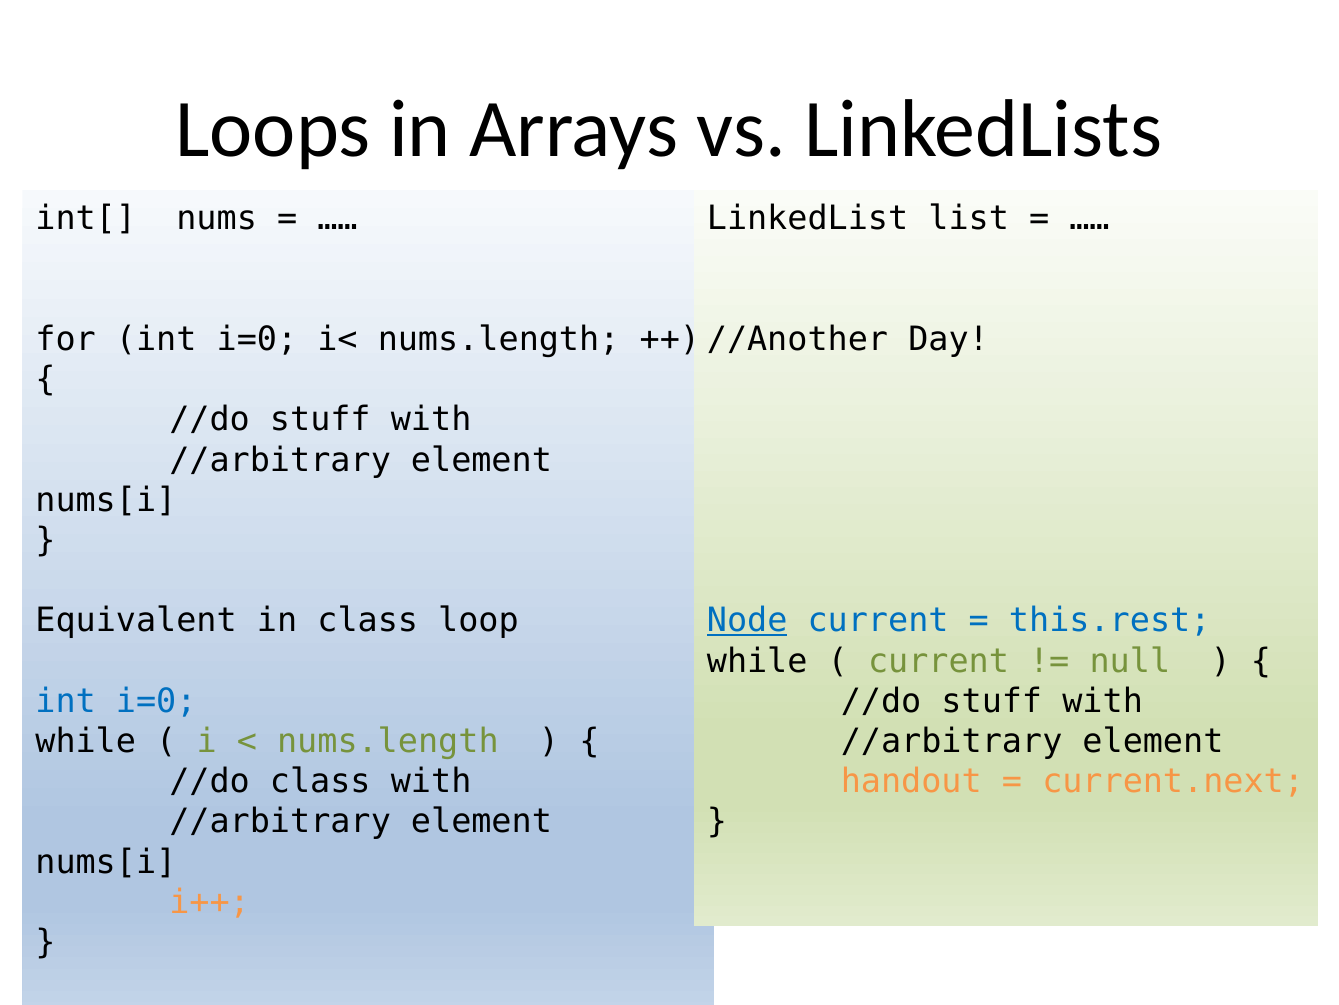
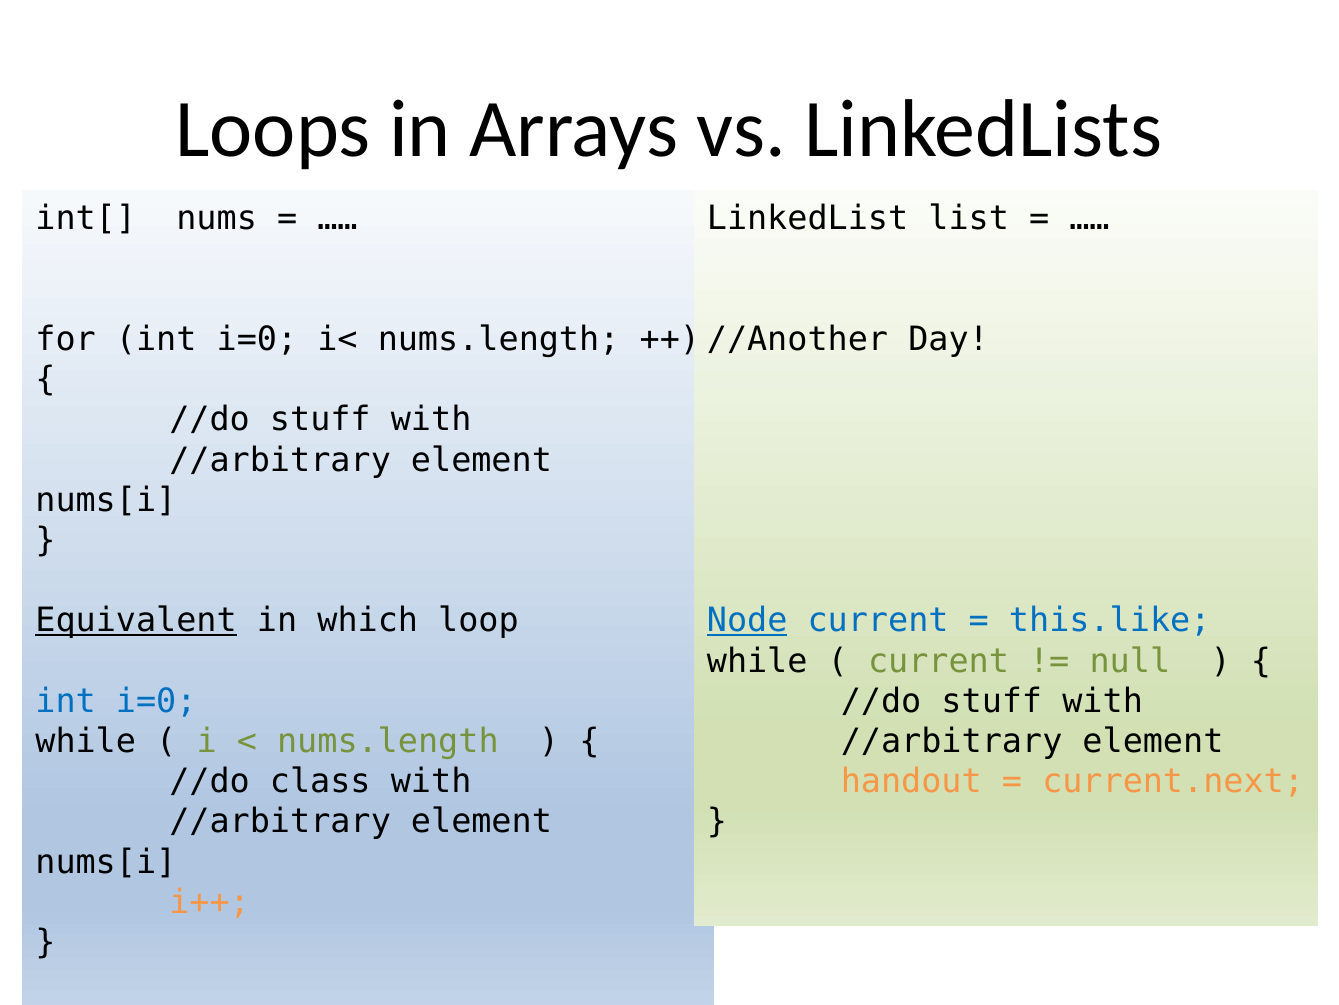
Equivalent underline: none -> present
in class: class -> which
this.rest: this.rest -> this.like
